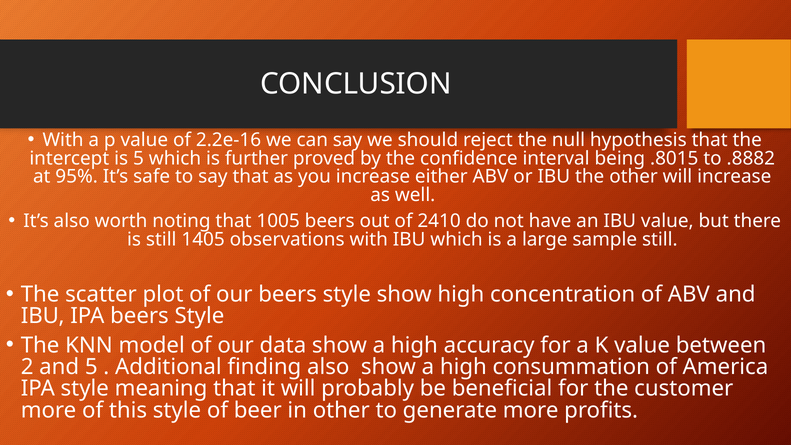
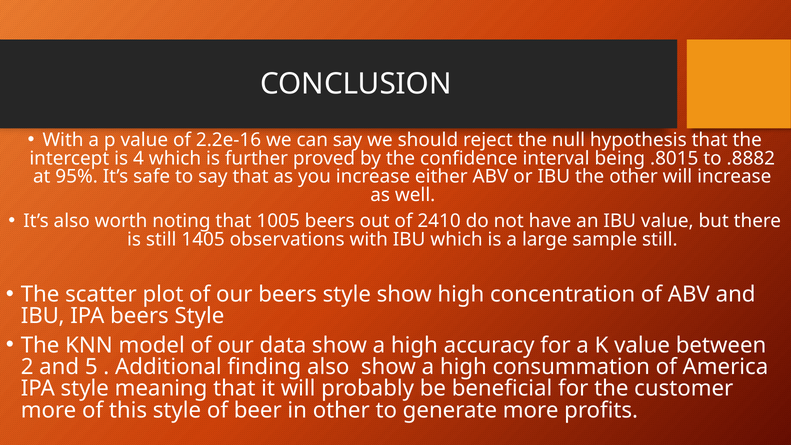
is 5: 5 -> 4
